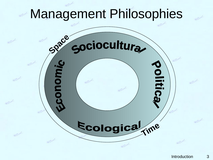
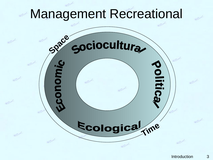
Philosophies: Philosophies -> Recreational
